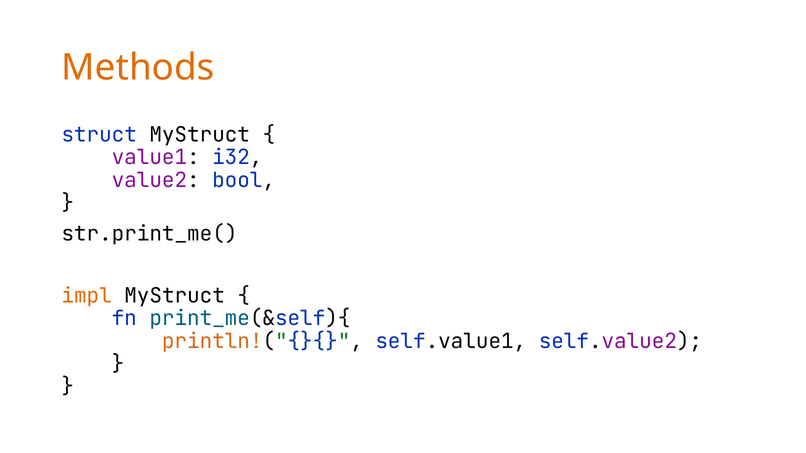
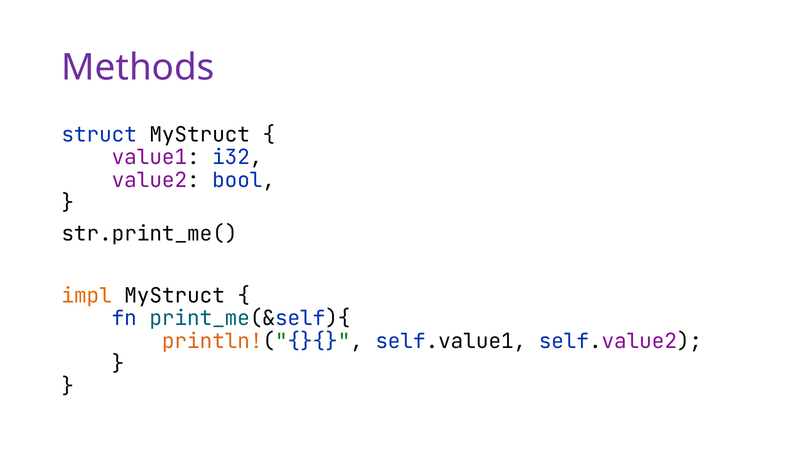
Methods colour: orange -> purple
